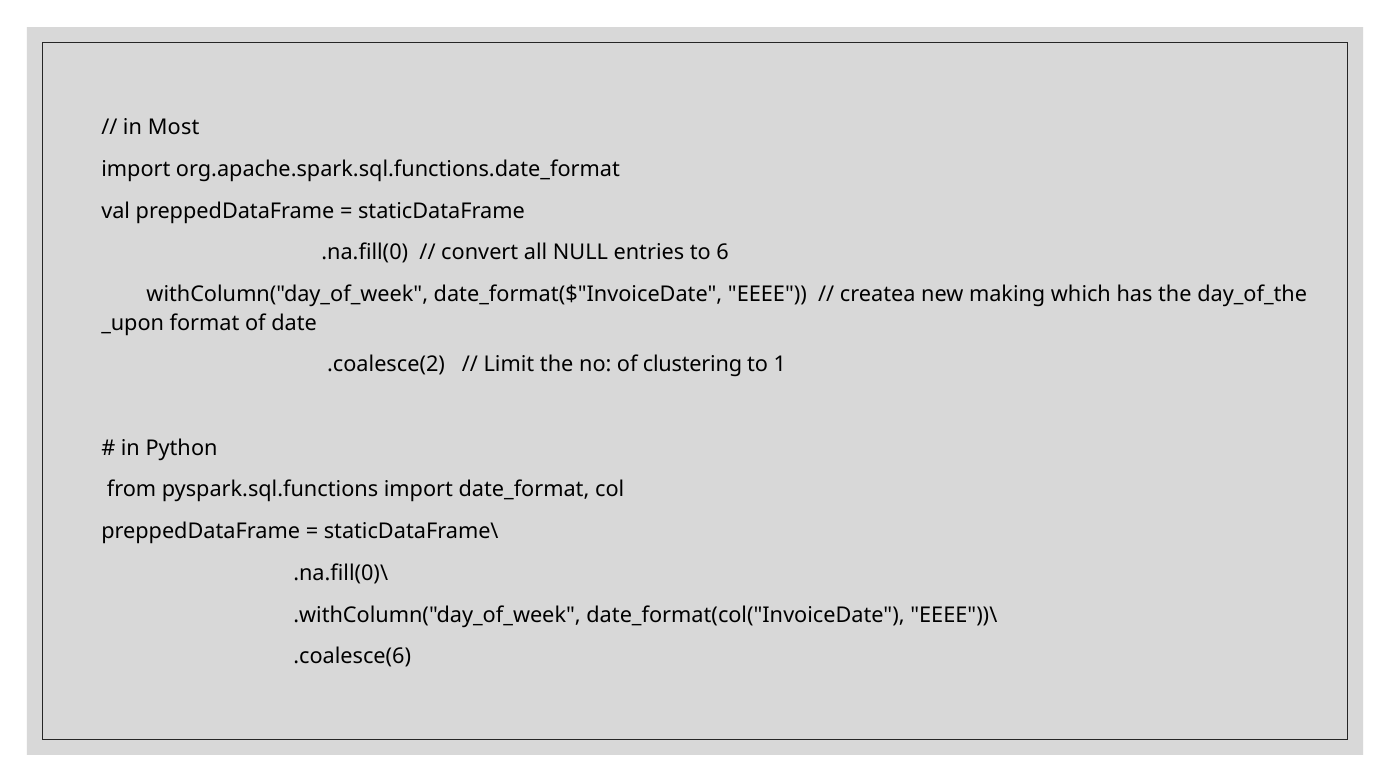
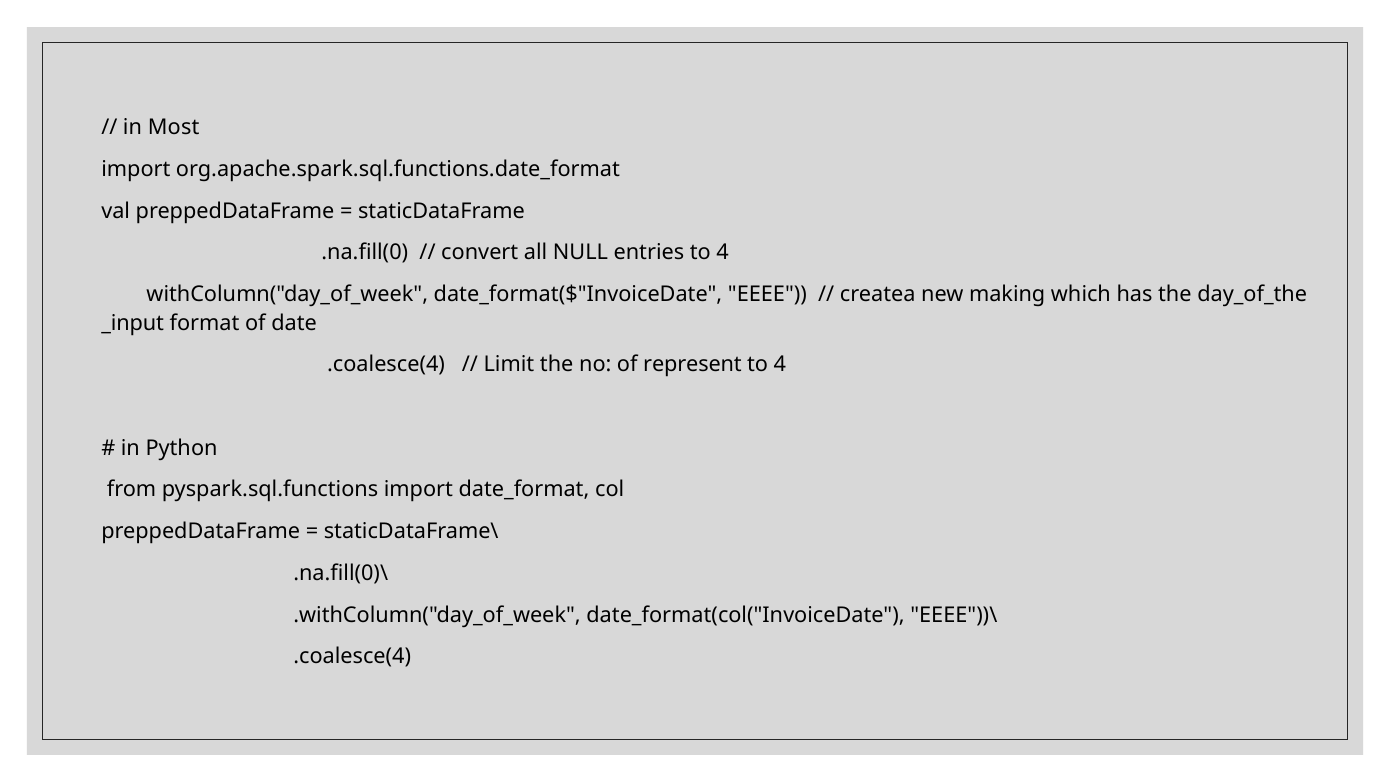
entries to 6: 6 -> 4
_upon: _upon -> _input
.coalesce(2 at (386, 365): .coalesce(2 -> .coalesce(4
clustering: clustering -> represent
1 at (780, 365): 1 -> 4
.coalesce(6 at (352, 657): .coalesce(6 -> .coalesce(4
